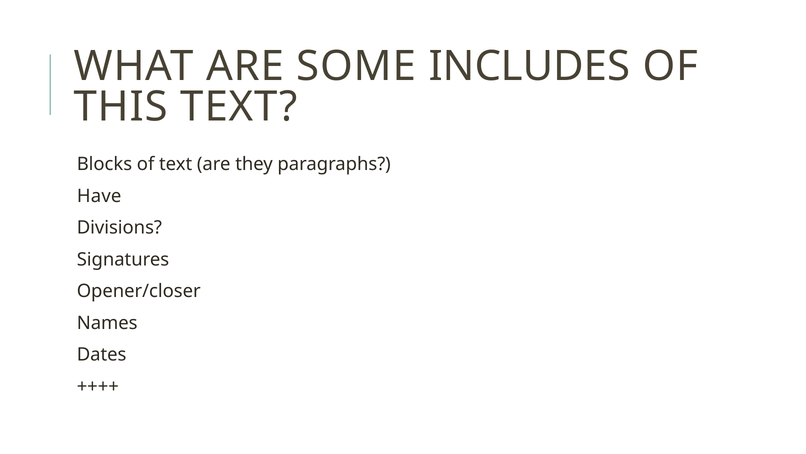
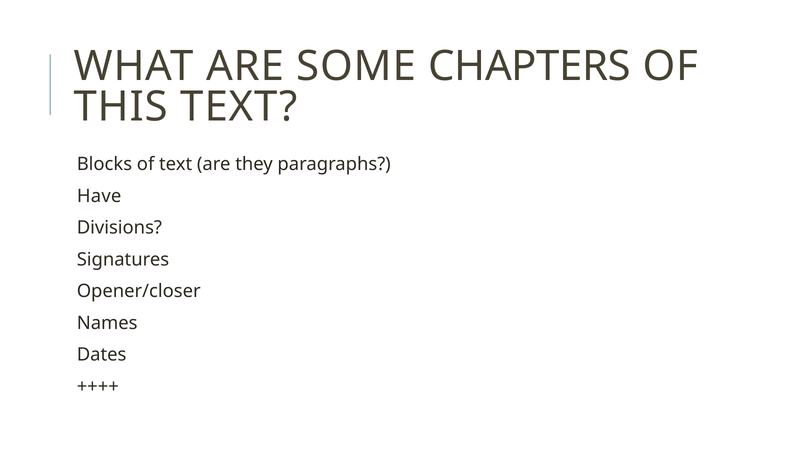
INCLUDES: INCLUDES -> CHAPTERS
